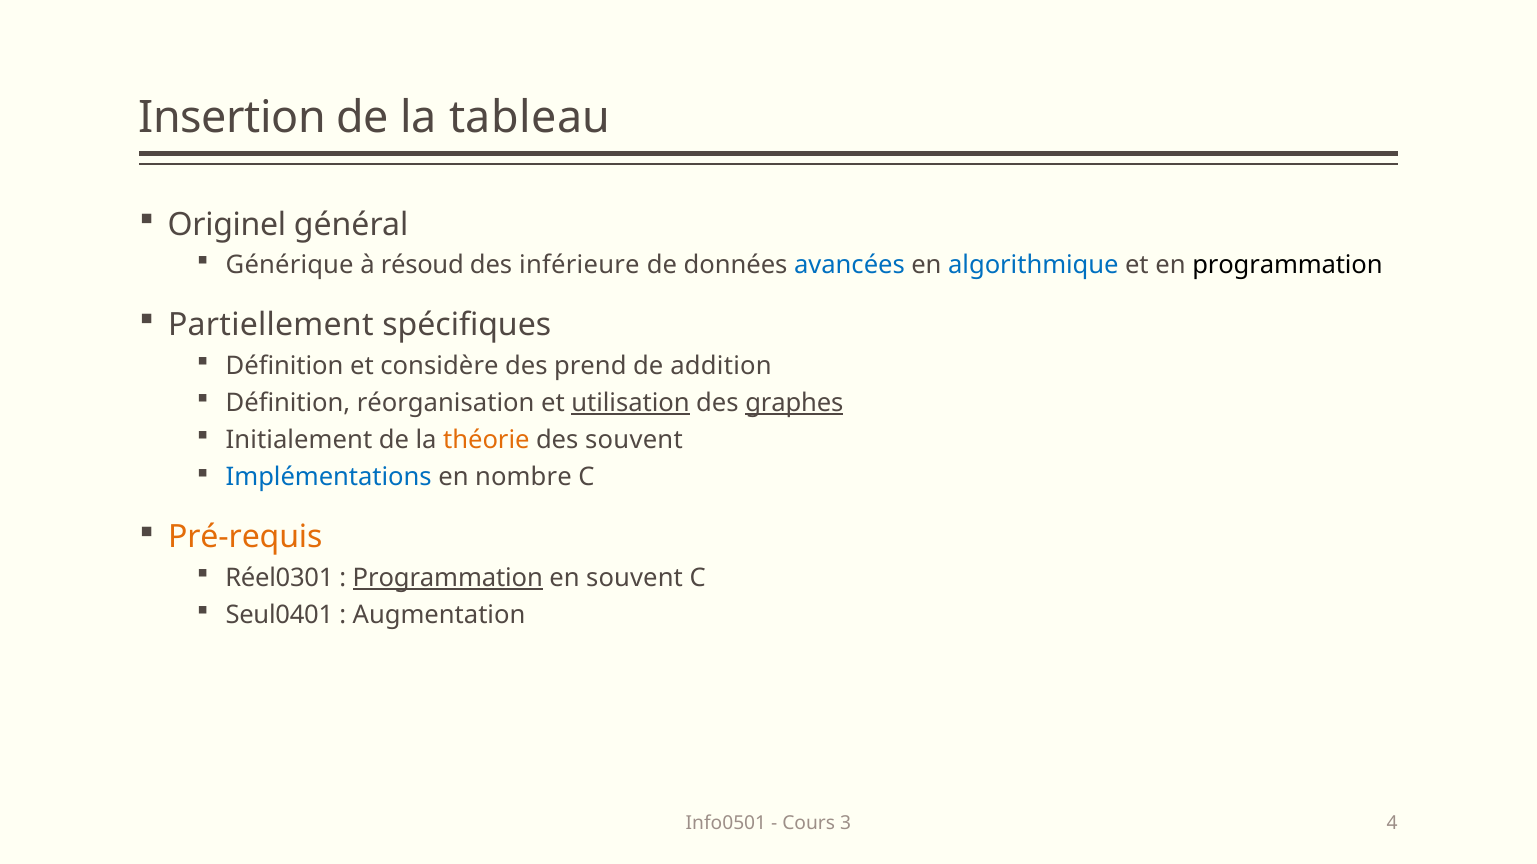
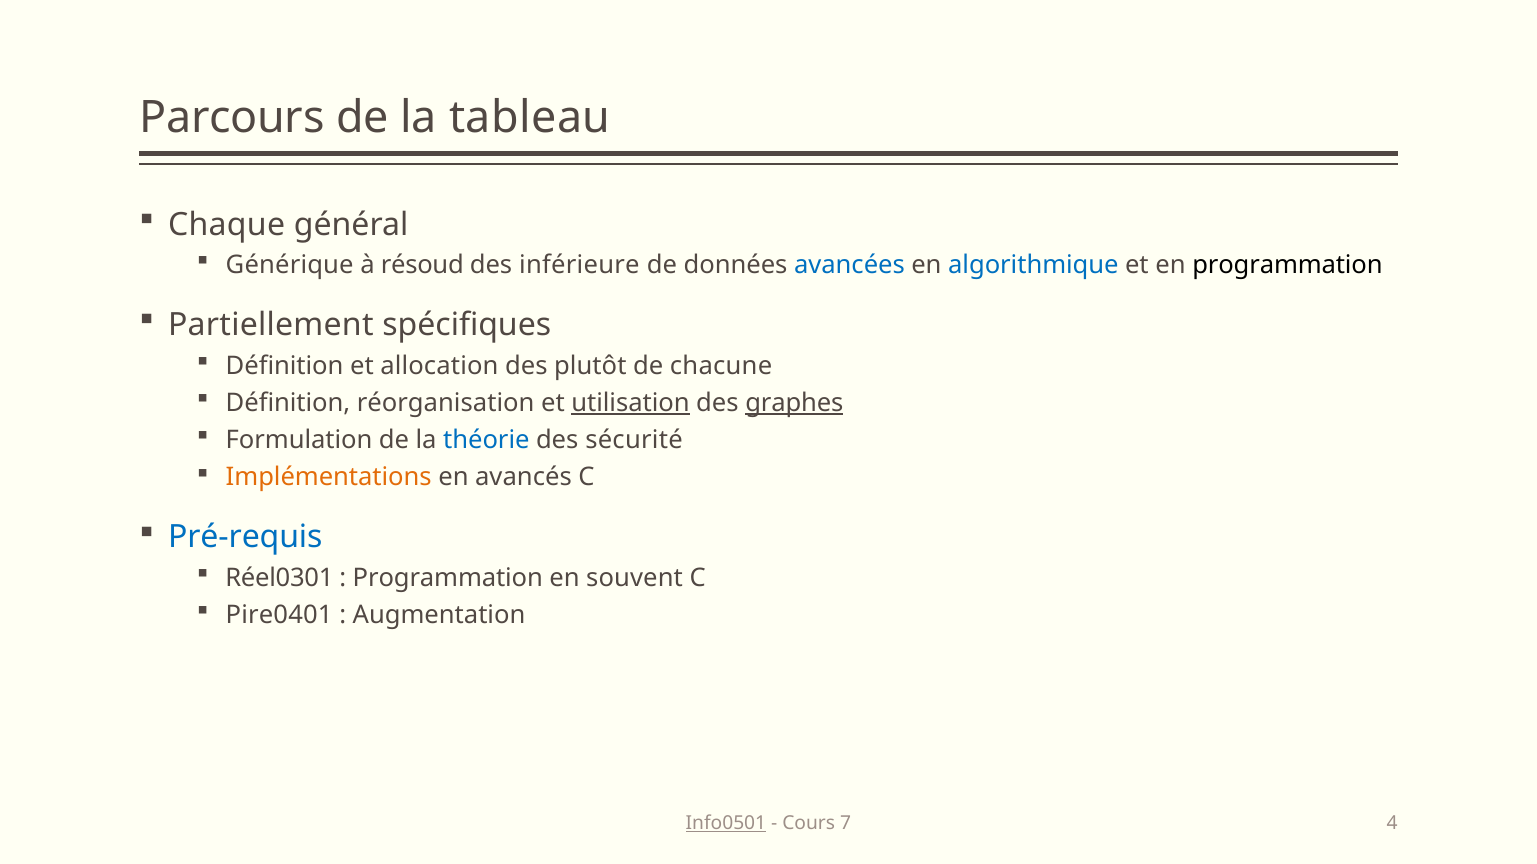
Insertion: Insertion -> Parcours
Originel: Originel -> Chaque
considère: considère -> allocation
prend: prend -> plutôt
addition: addition -> chacune
Initialement: Initialement -> Formulation
théorie colour: orange -> blue
des souvent: souvent -> sécurité
Implémentations colour: blue -> orange
nombre: nombre -> avancés
Pré-requis colour: orange -> blue
Programmation at (448, 578) underline: present -> none
Seul0401: Seul0401 -> Pire0401
Info0501 underline: none -> present
3: 3 -> 7
